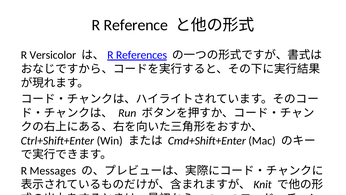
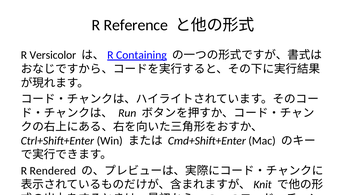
References: References -> Containing
Messages: Messages -> Rendered
